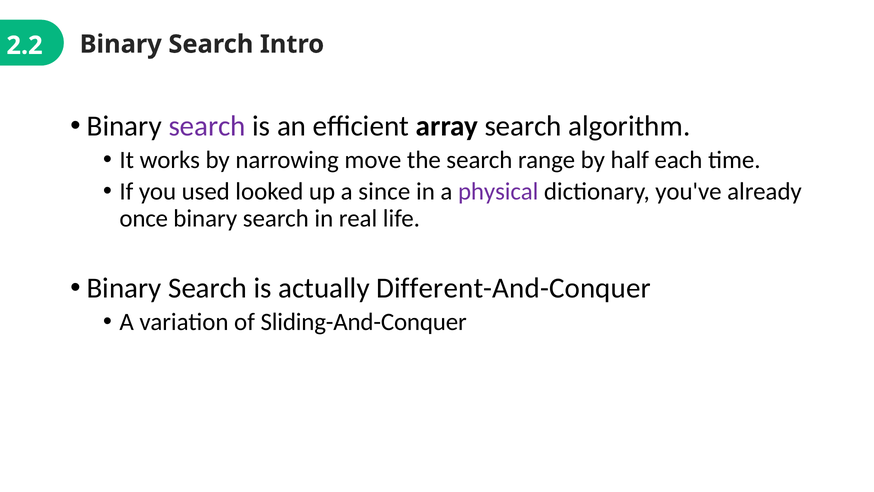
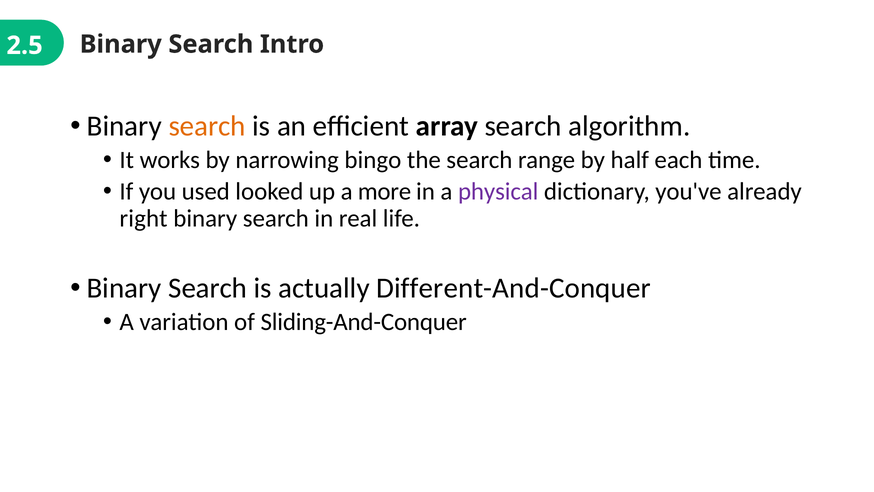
2.2: 2.2 -> 2.5
search at (207, 126) colour: purple -> orange
move: move -> bingo
since: since -> more
once: once -> right
